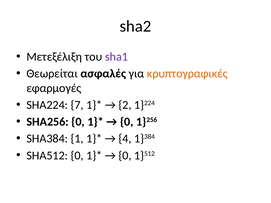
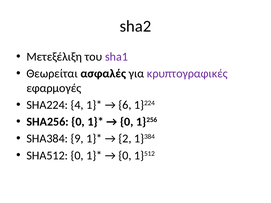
κρυπτογραφικές colour: orange -> purple
7: 7 -> 4
2: 2 -> 6
1: 1 -> 9
4: 4 -> 2
